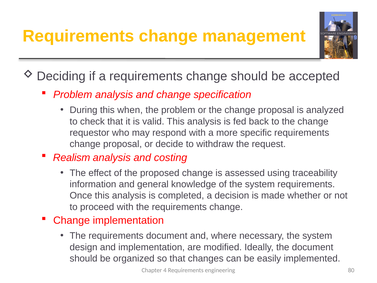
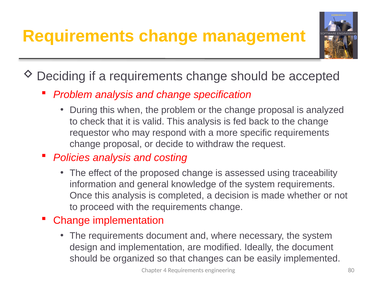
Realism: Realism -> Policies
